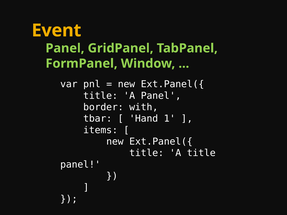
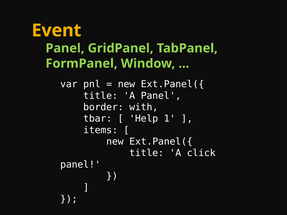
Hand: Hand -> Help
A title: title -> click
